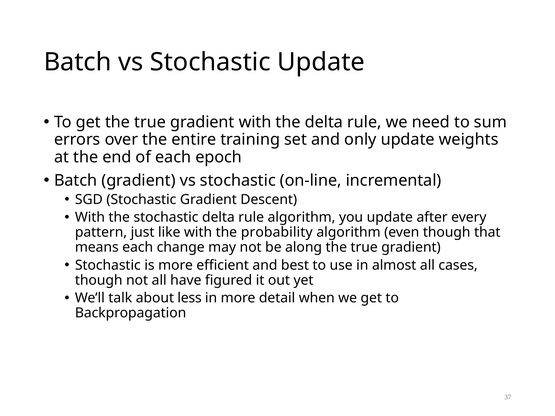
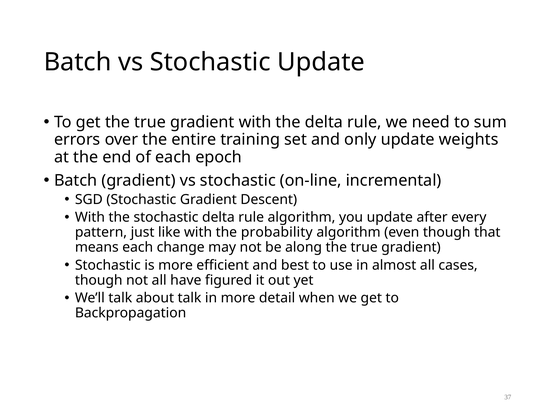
about less: less -> talk
